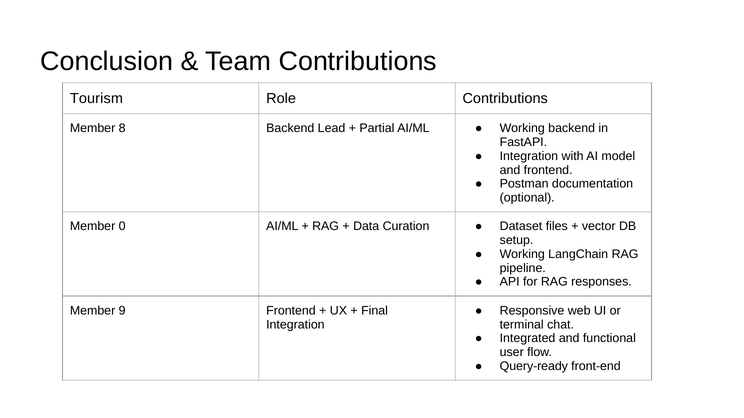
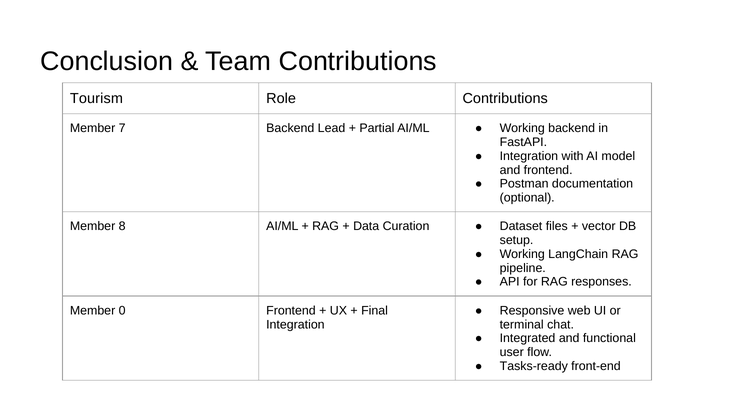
8: 8 -> 7
0: 0 -> 8
9: 9 -> 0
Query-ready: Query-ready -> Tasks-ready
